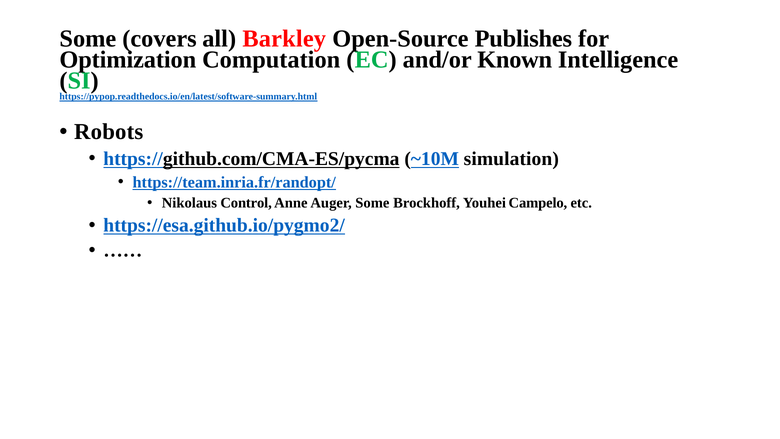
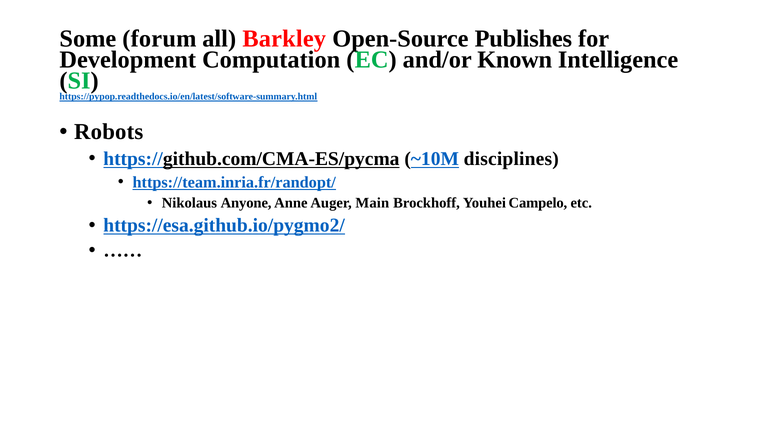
covers: covers -> forum
Optimization: Optimization -> Development
simulation: simulation -> disciplines
Control: Control -> Anyone
Auger Some: Some -> Main
